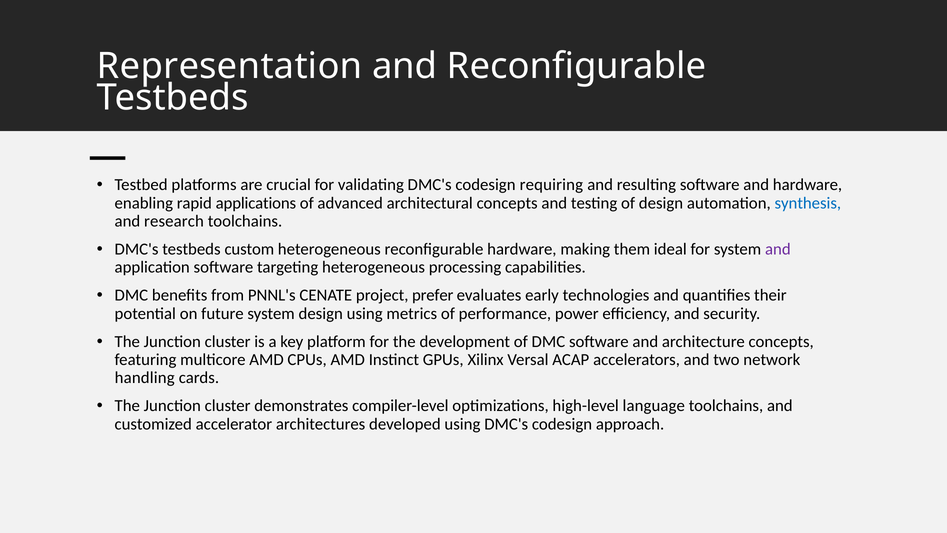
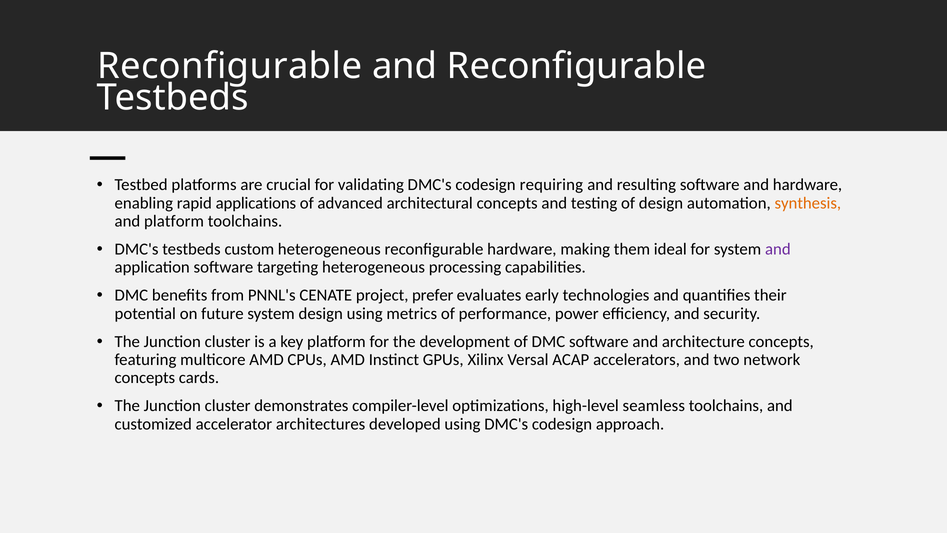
Representation at (230, 66): Representation -> Reconfigurable
synthesis colour: blue -> orange
and research: research -> platform
handling at (145, 378): handling -> concepts
language: language -> seamless
